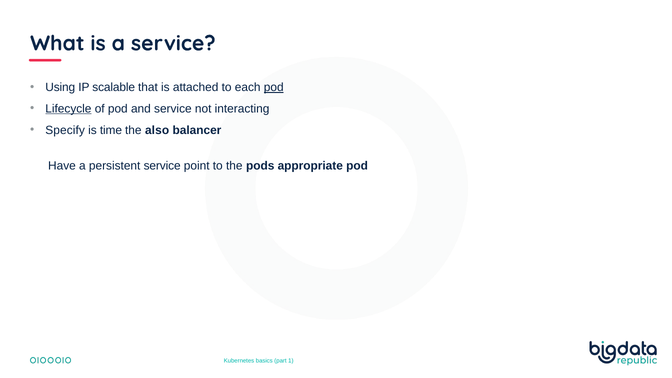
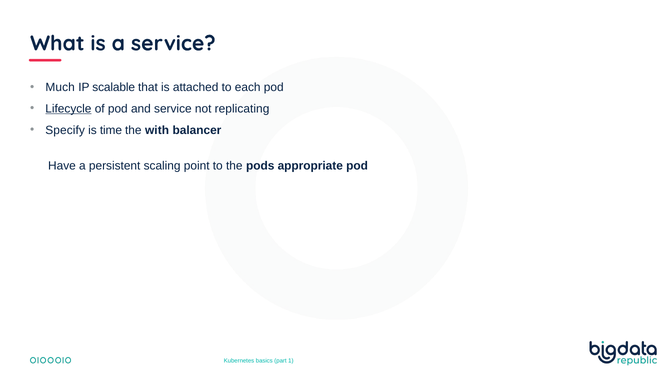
Using: Using -> Much
pod at (274, 87) underline: present -> none
interacting: interacting -> replicating
also: also -> with
persistent service: service -> scaling
